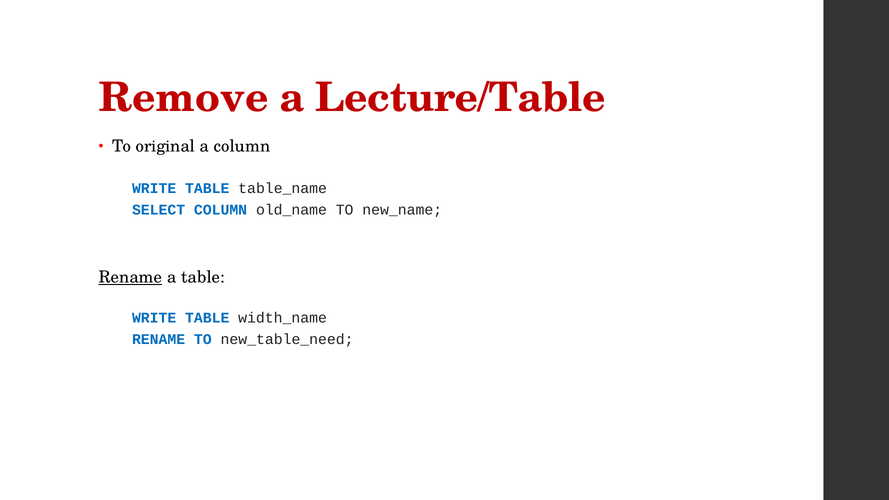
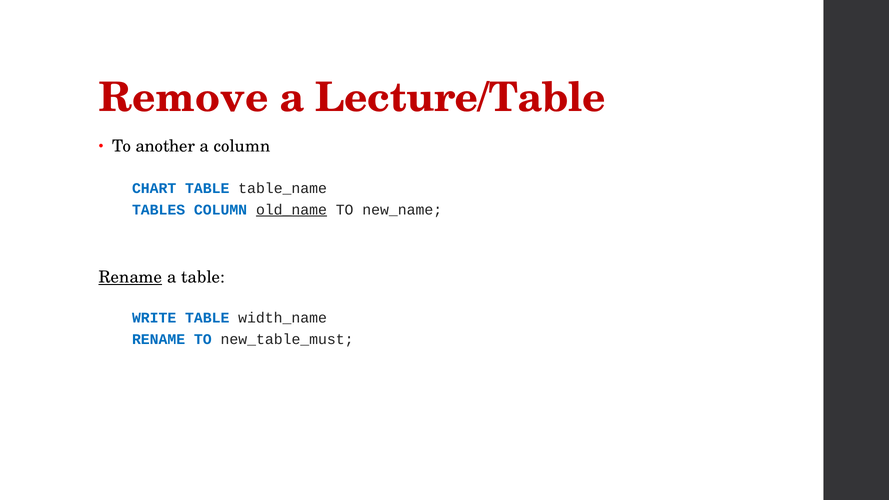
original: original -> another
WRITE at (154, 188): WRITE -> CHART
SELECT: SELECT -> TABLES
old_name underline: none -> present
new_table_need: new_table_need -> new_table_must
